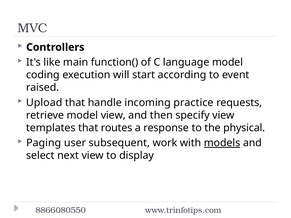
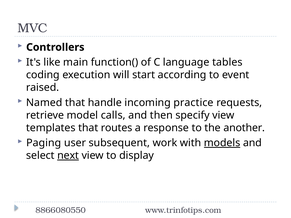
language model: model -> tables
Upload: Upload -> Named
model view: view -> calls
physical: physical -> another
next underline: none -> present
